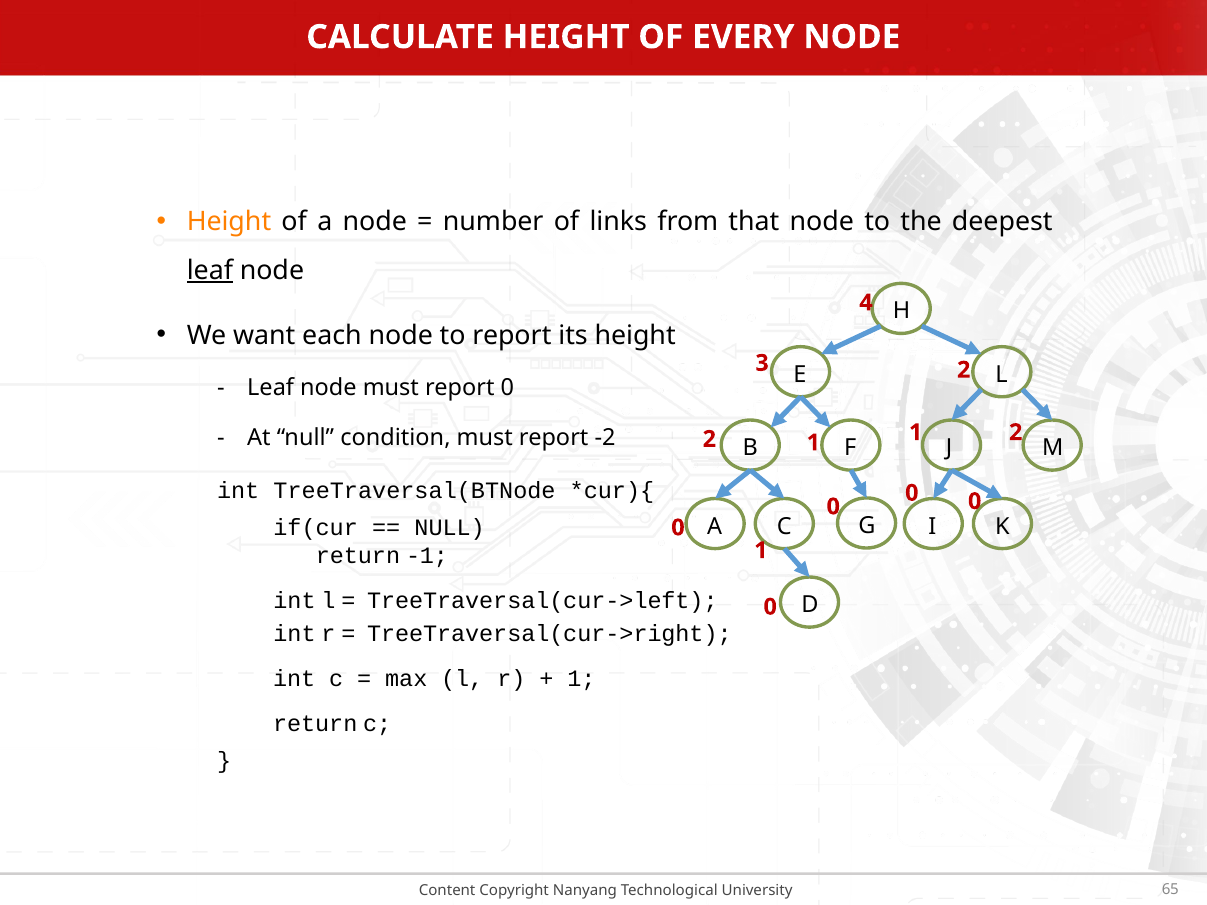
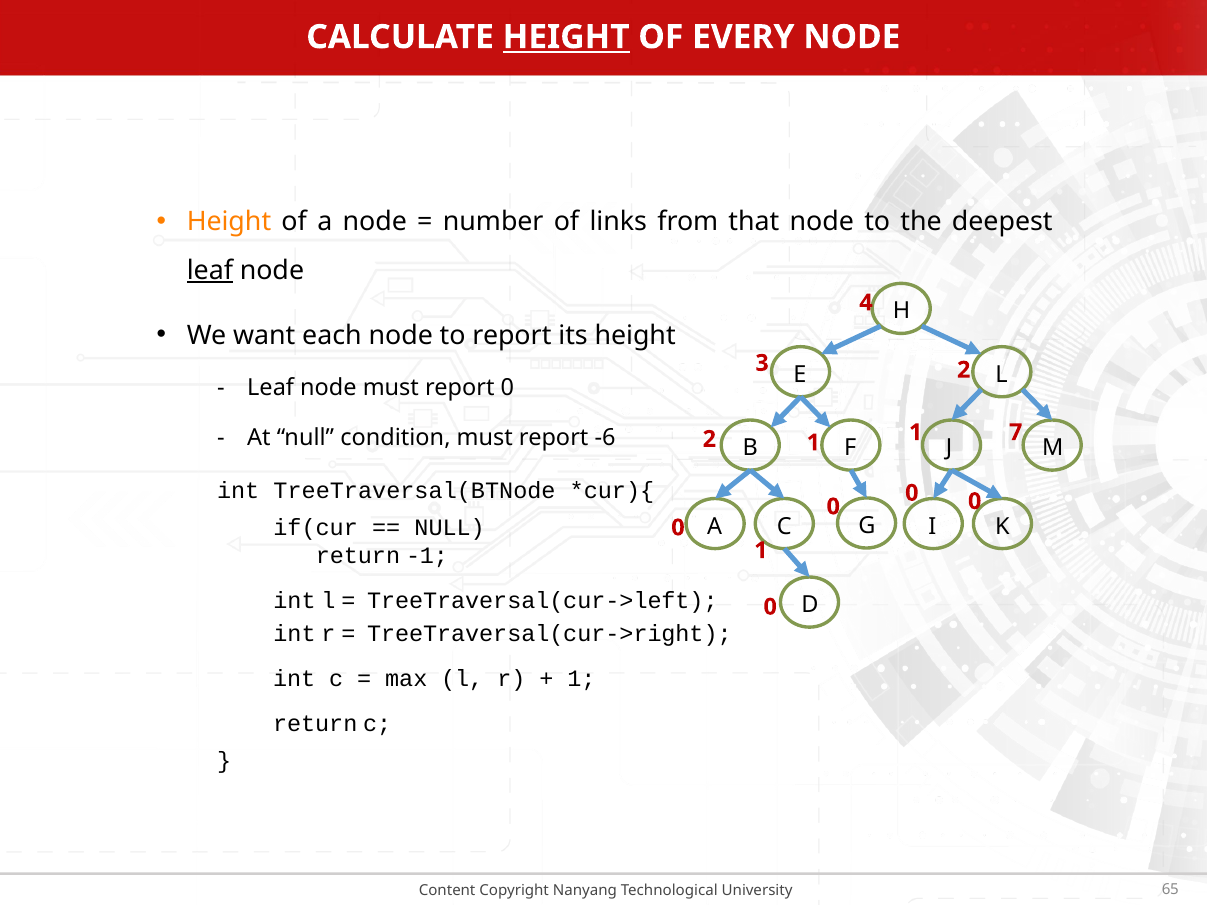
HEIGHT at (566, 37) underline: none -> present
2 at (1016, 432): 2 -> 7
‐2: ‐2 -> ‐6
